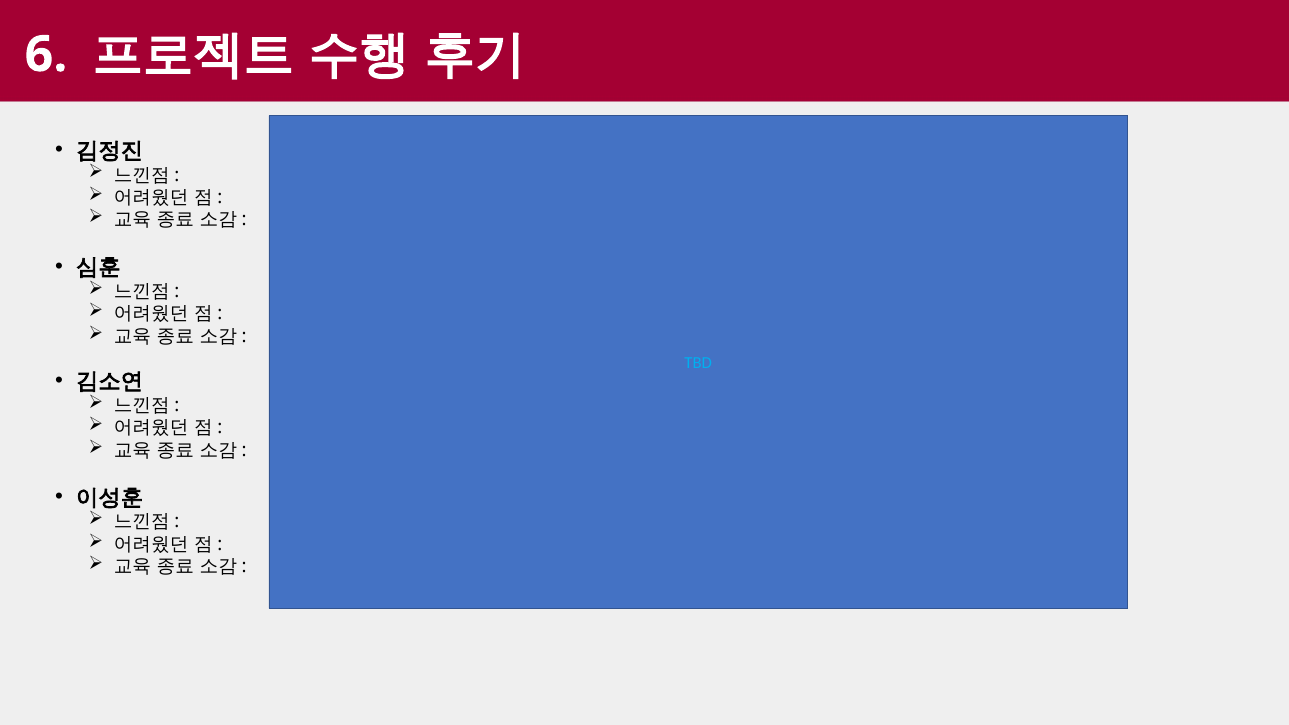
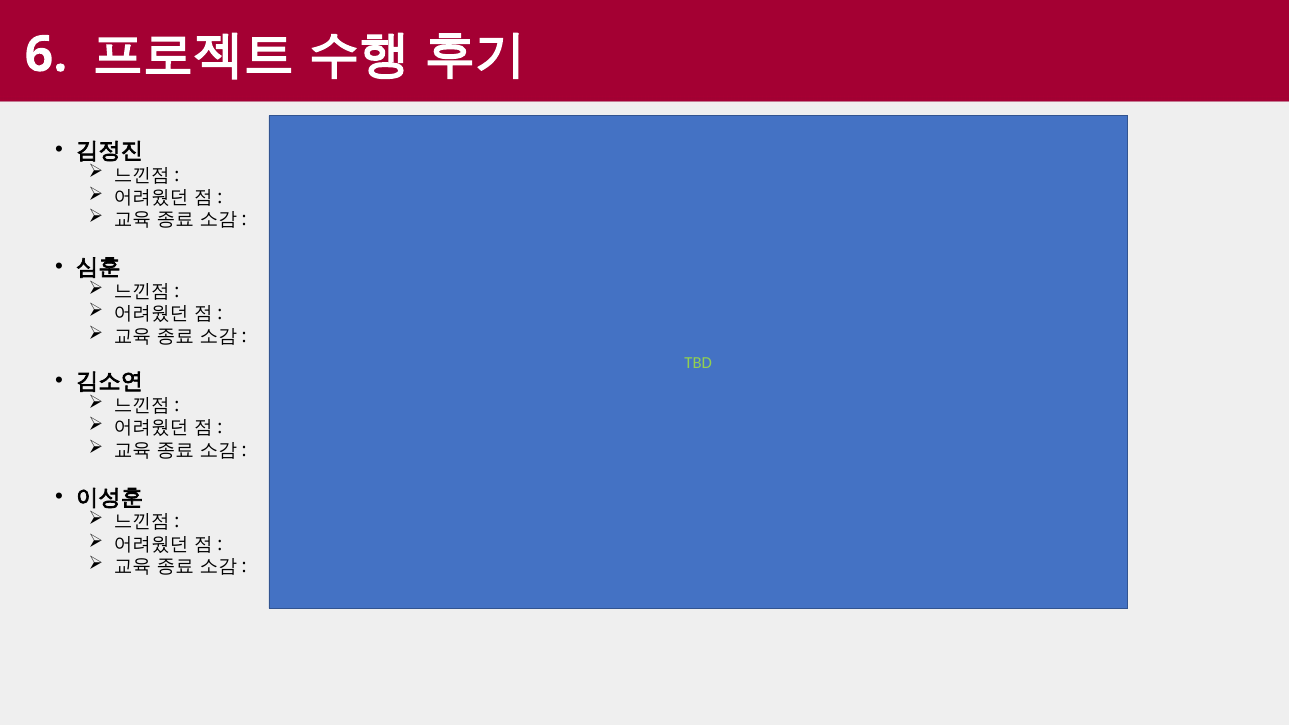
TBD colour: light blue -> light green
